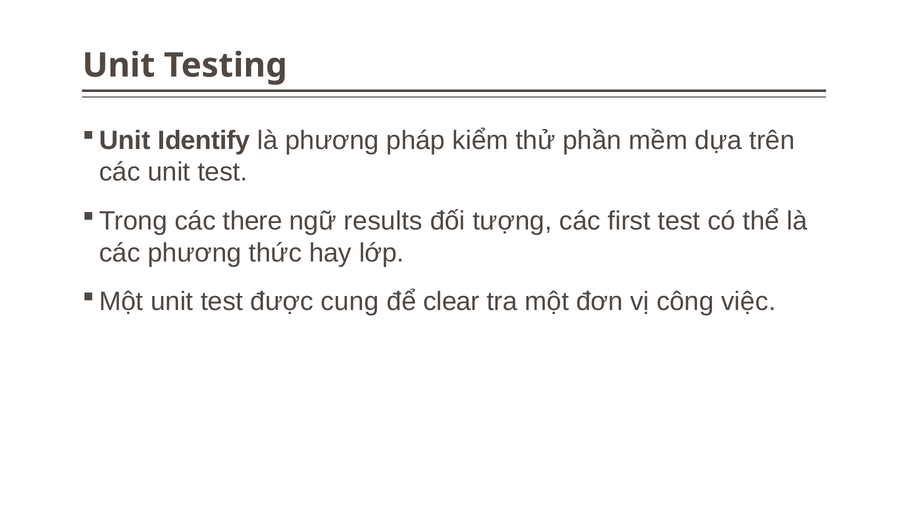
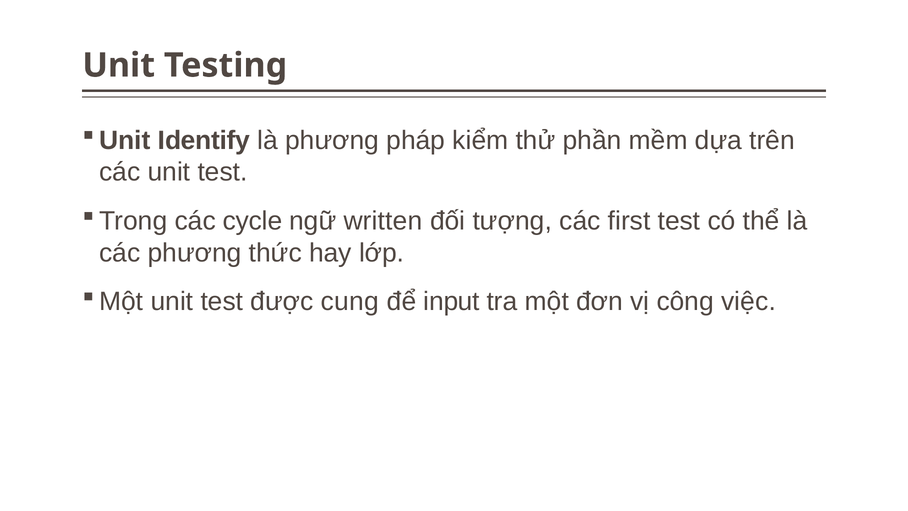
there: there -> cycle
results: results -> written
clear: clear -> input
